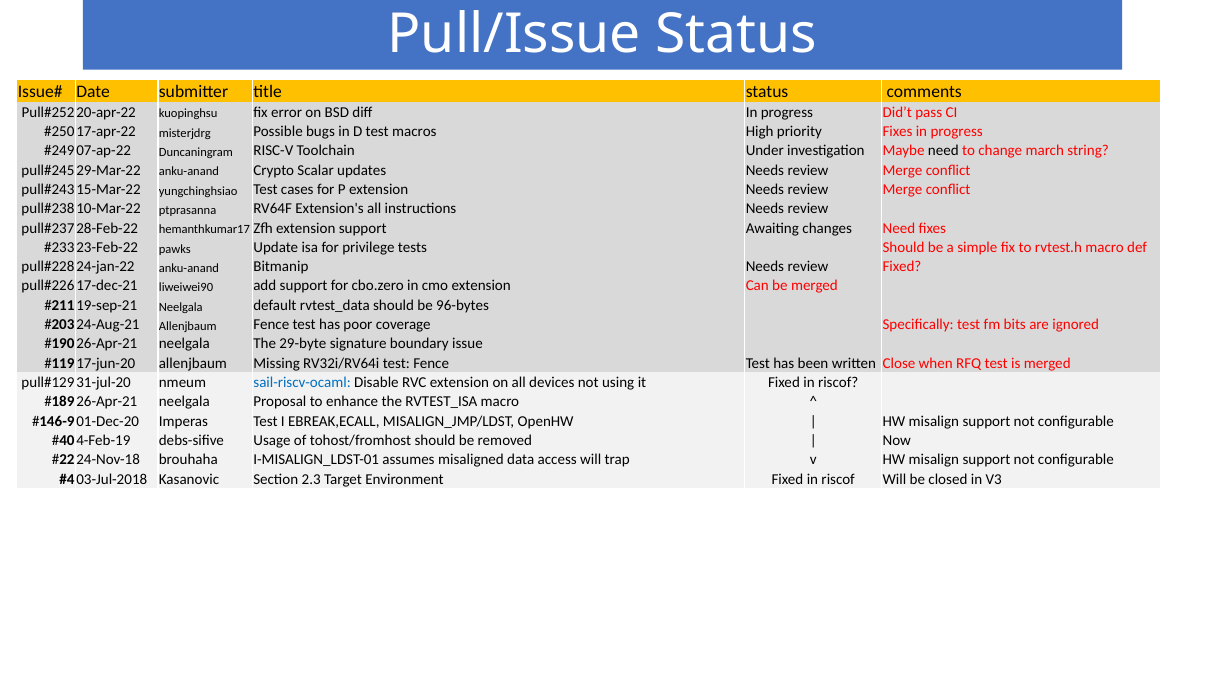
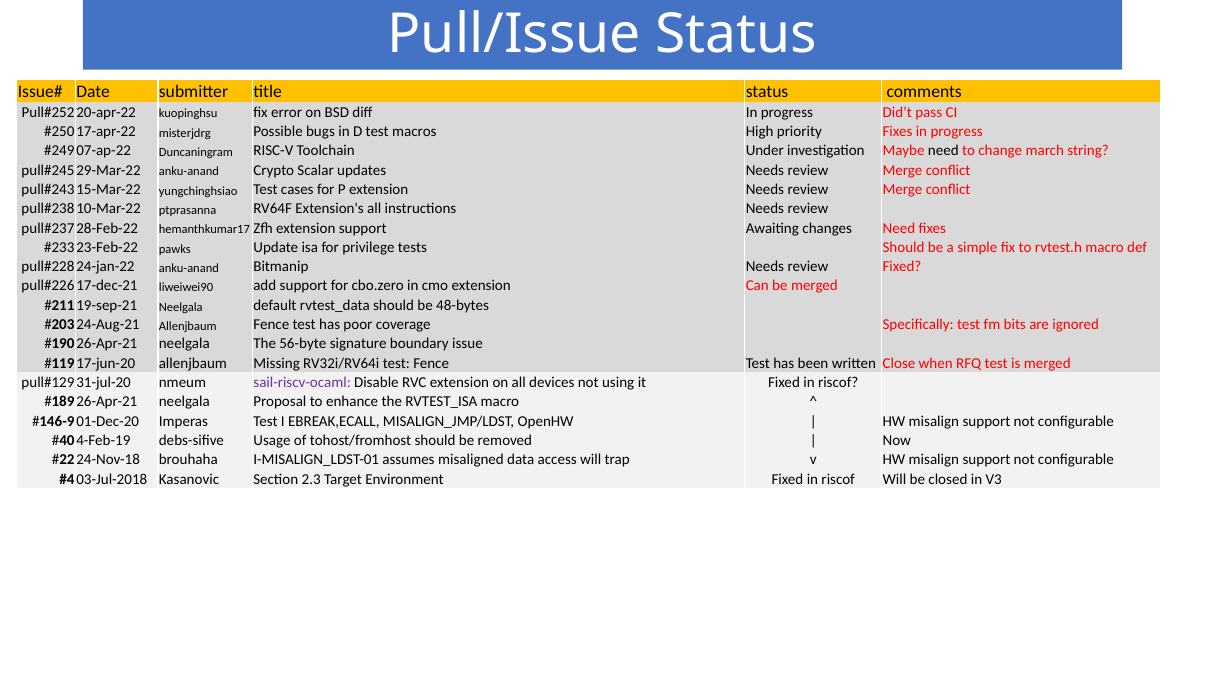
96-bytes: 96-bytes -> 48-bytes
29-byte: 29-byte -> 56-byte
sail-riscv-ocaml colour: blue -> purple
